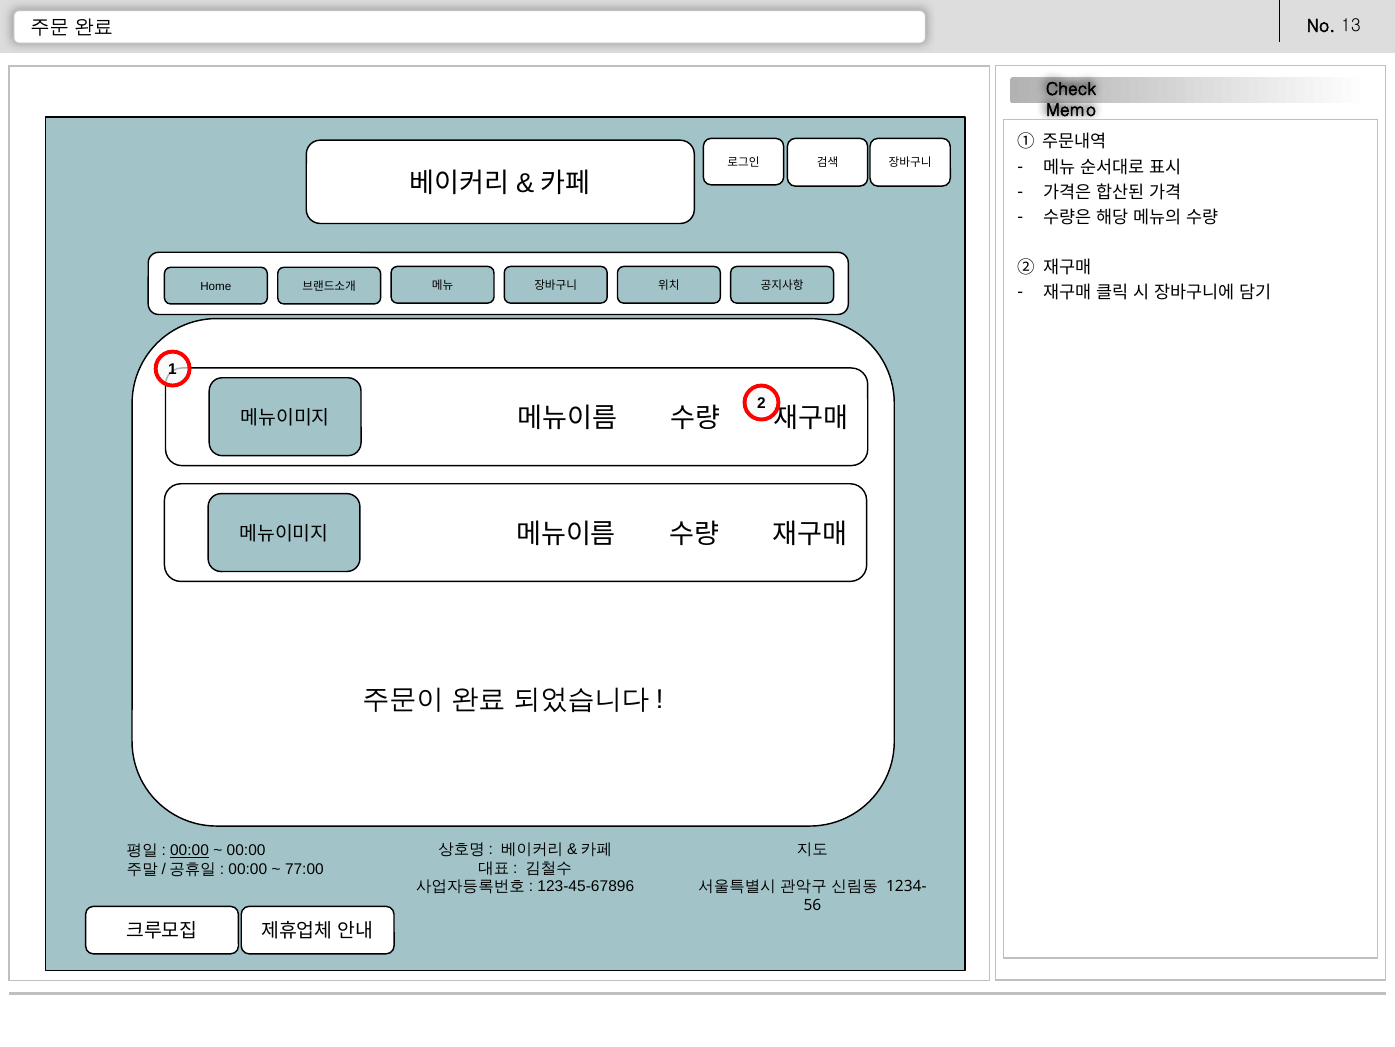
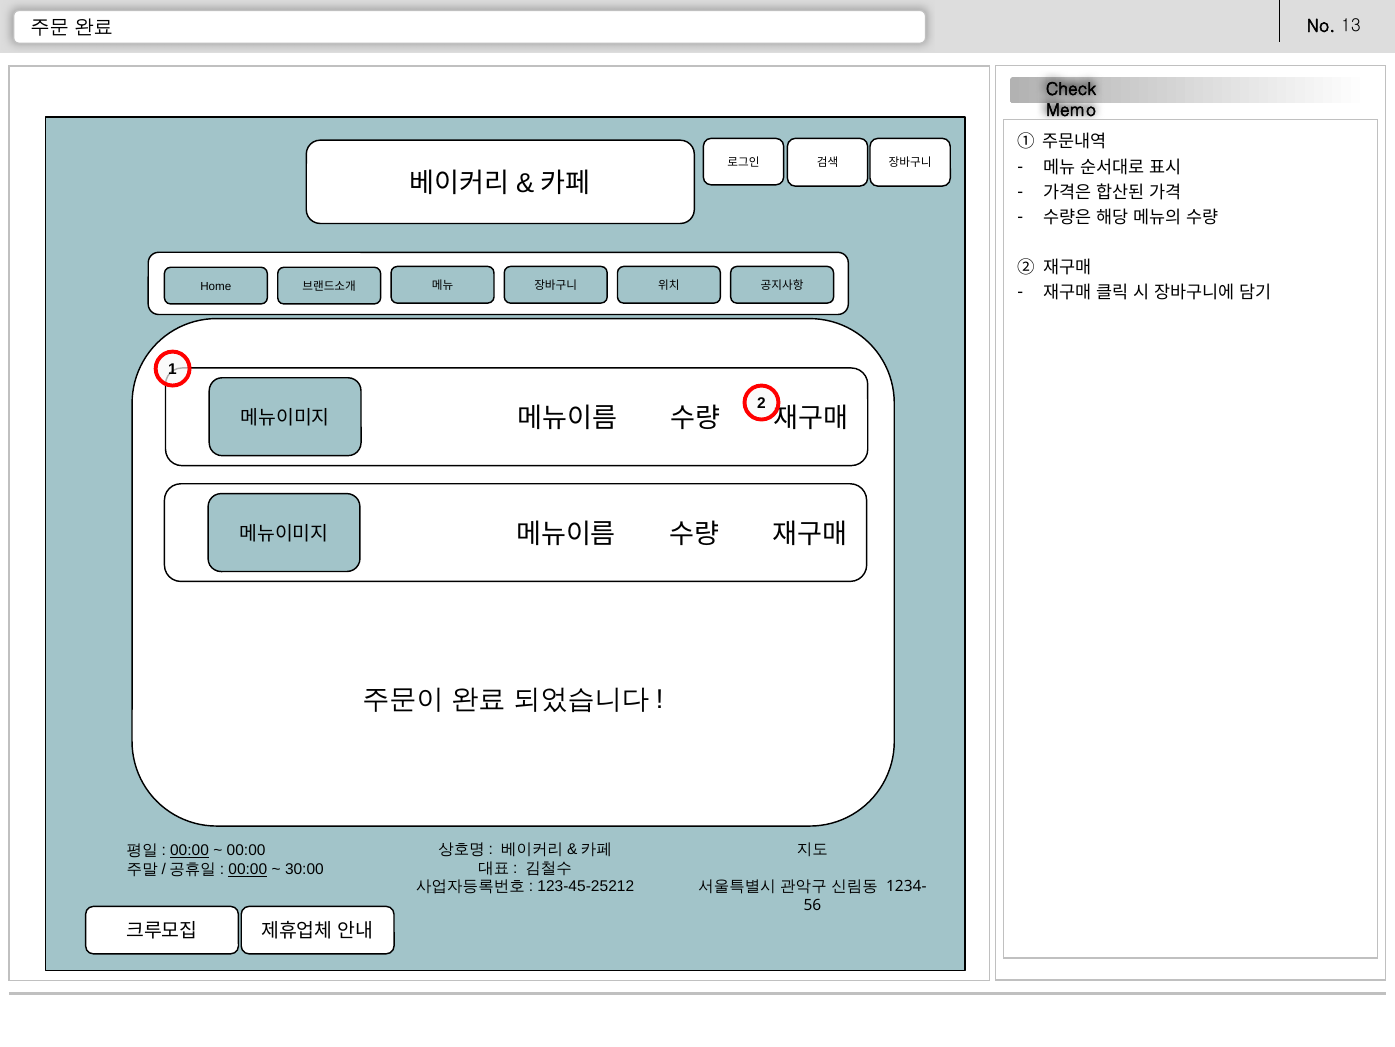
00:00 at (248, 869) underline: none -> present
77:00: 77:00 -> 30:00
123-45-67896: 123-45-67896 -> 123-45-25212
